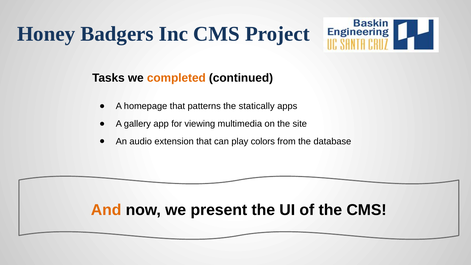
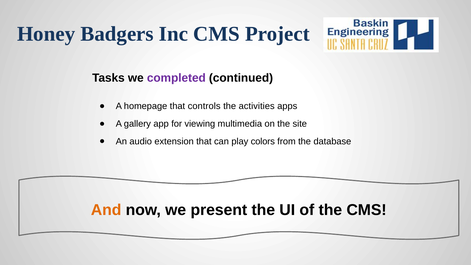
completed colour: orange -> purple
patterns: patterns -> controls
statically: statically -> activities
